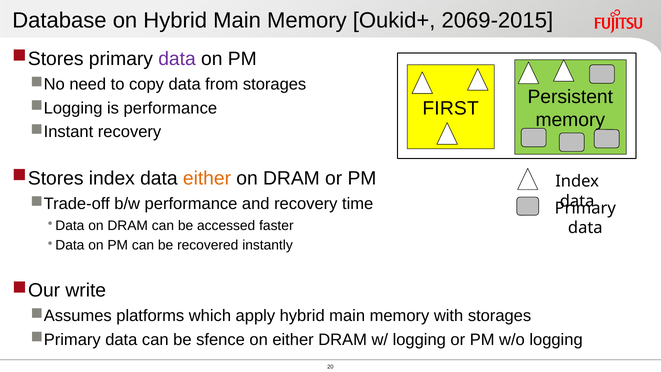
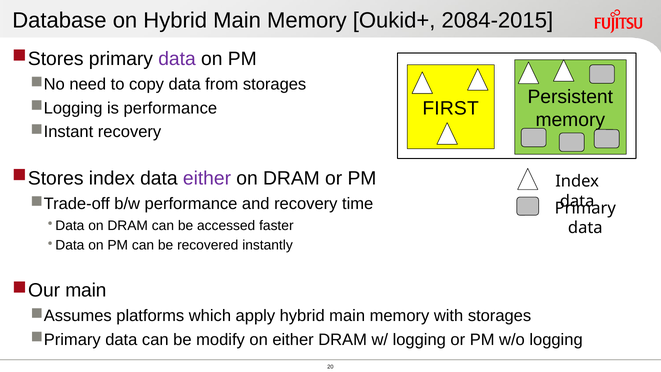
2069-2015: 2069-2015 -> 2084-2015
either at (207, 178) colour: orange -> purple
write at (86, 290): write -> main
sfence: sfence -> modify
